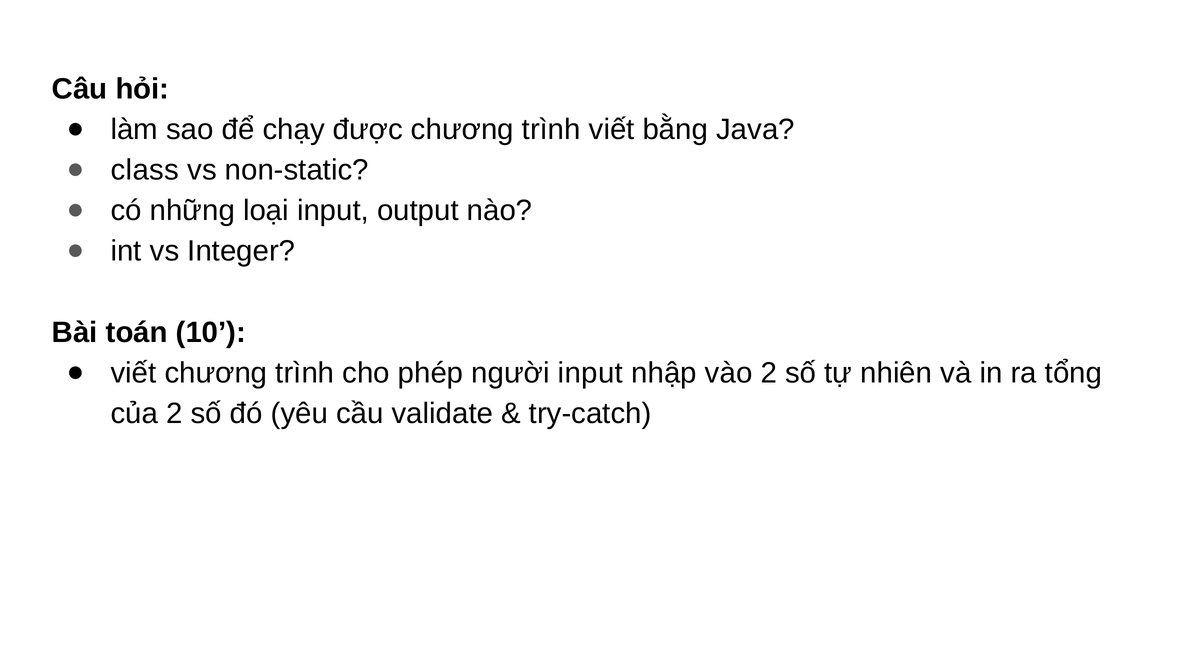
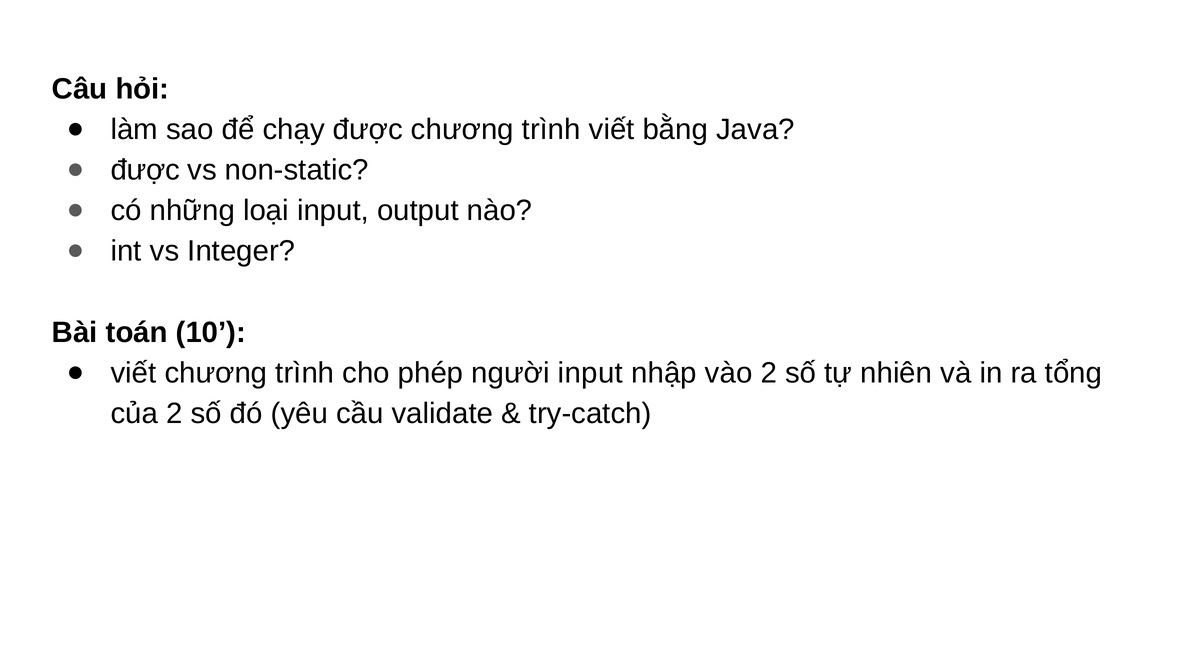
class at (145, 170): class -> được
